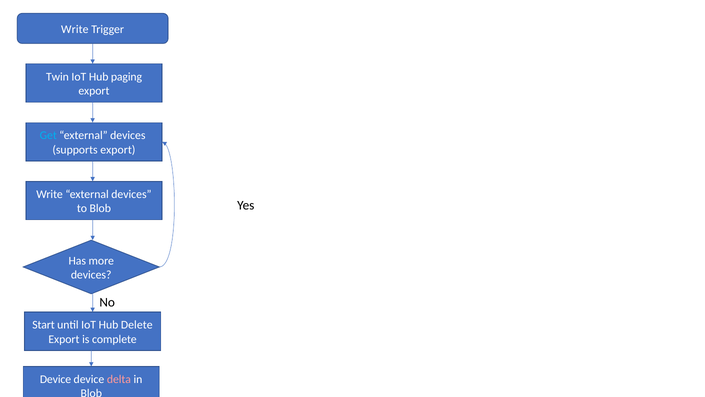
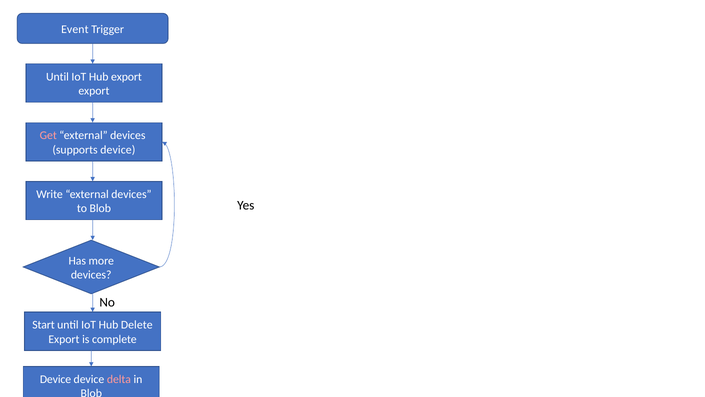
Write at (75, 29): Write -> Event
Twin at (57, 77): Twin -> Until
Hub paging: paging -> export
Get colour: light blue -> pink
supports export: export -> device
